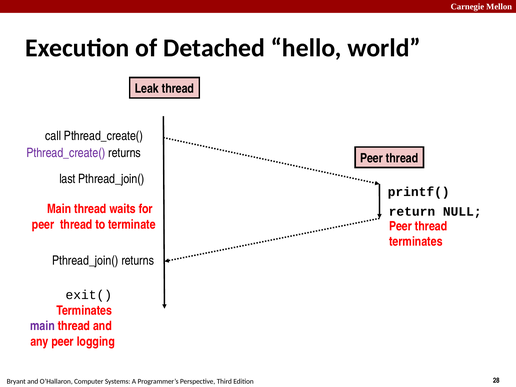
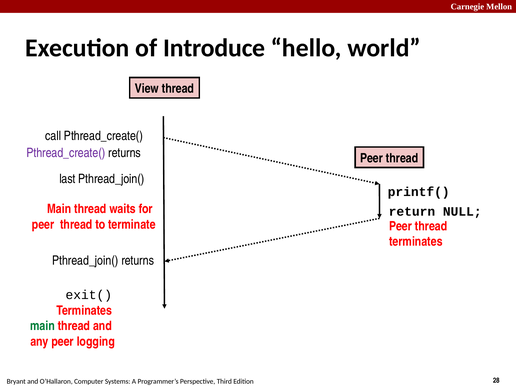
Detached: Detached -> Introduce
Leak: Leak -> View
main at (43, 326) colour: purple -> green
